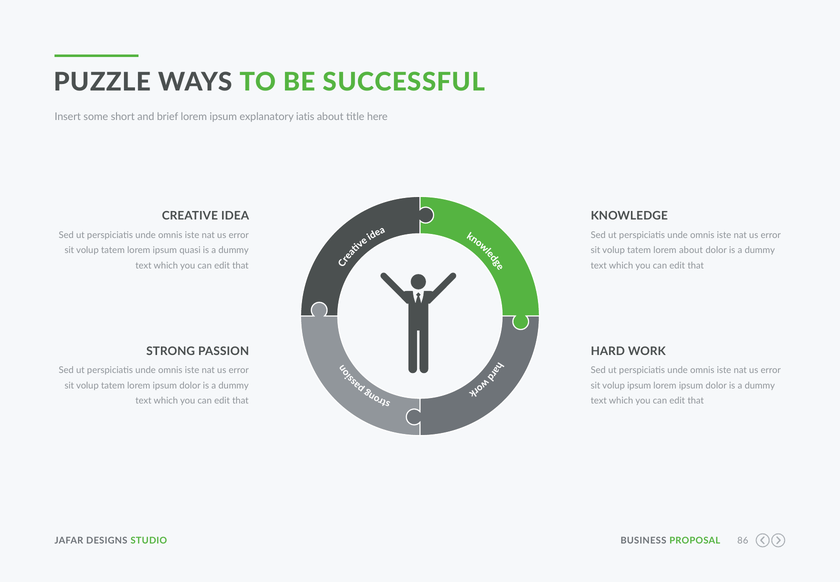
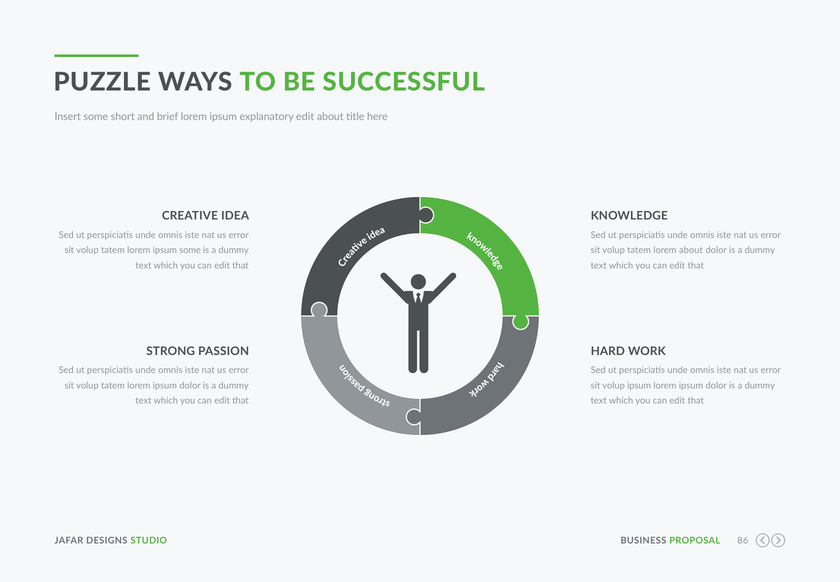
explanatory iatis: iatis -> edit
ipsum quasi: quasi -> some
